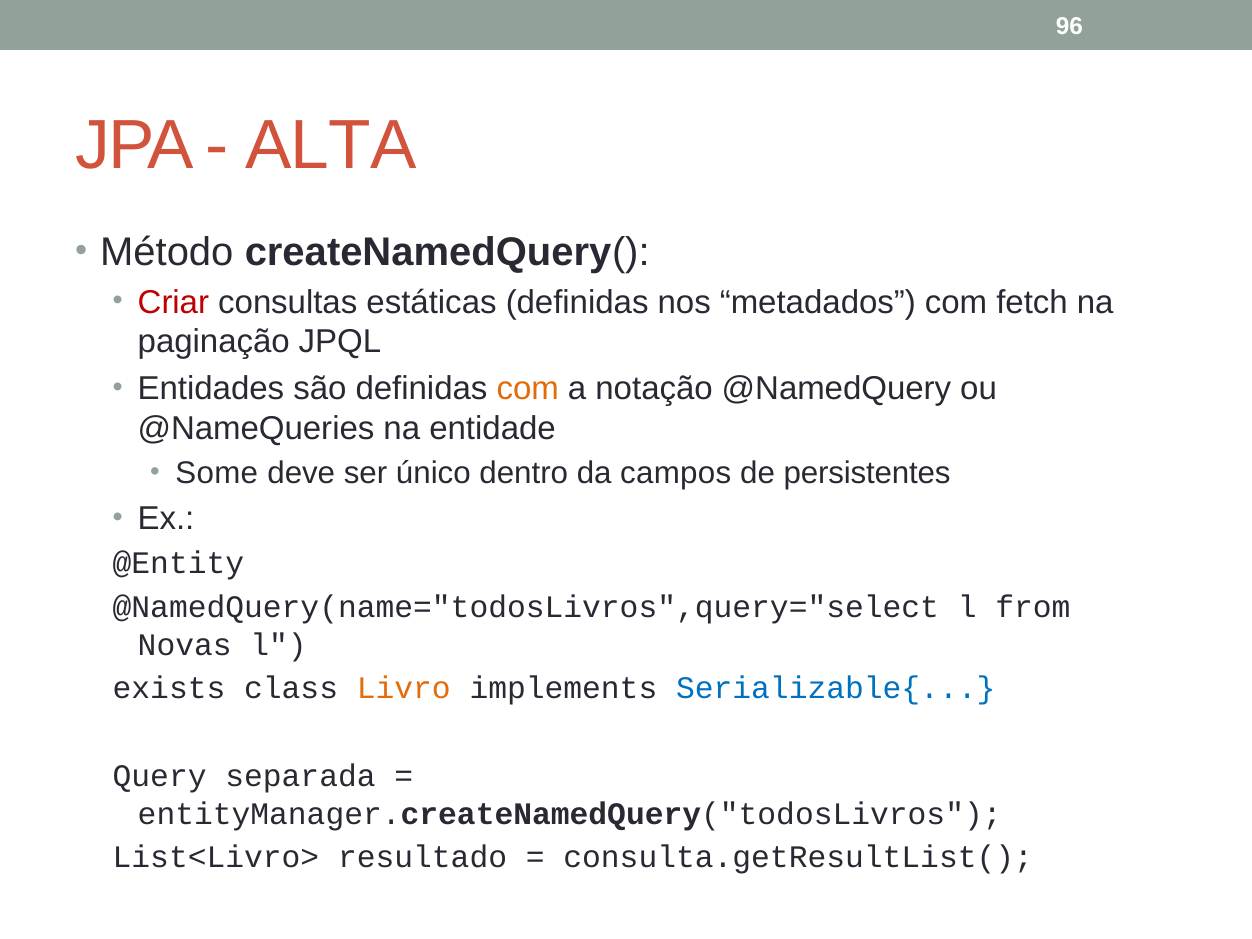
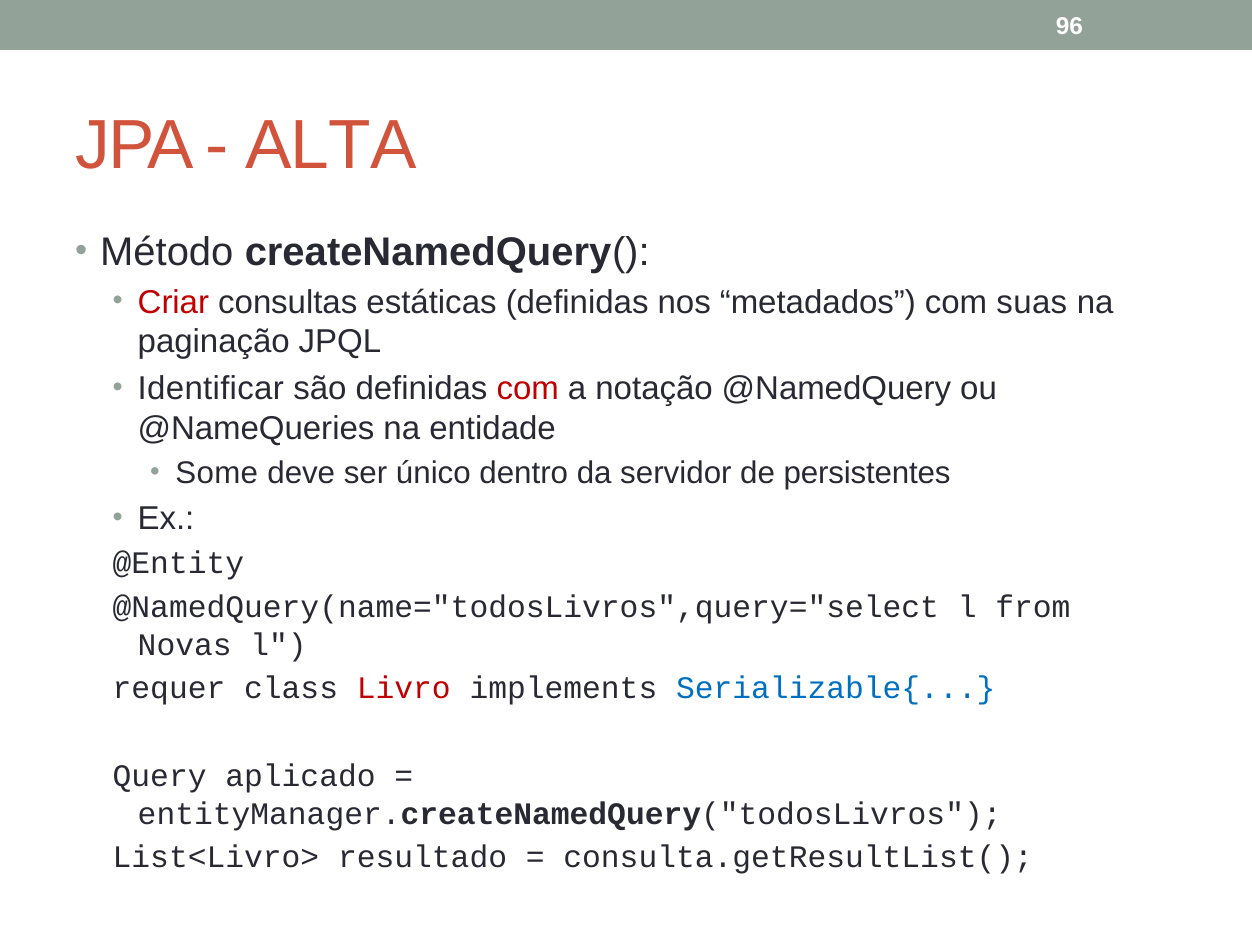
fetch: fetch -> suas
Entidades: Entidades -> Identificar
com at (528, 389) colour: orange -> red
campos: campos -> servidor
exists: exists -> requer
Livro colour: orange -> red
separada: separada -> aplicado
